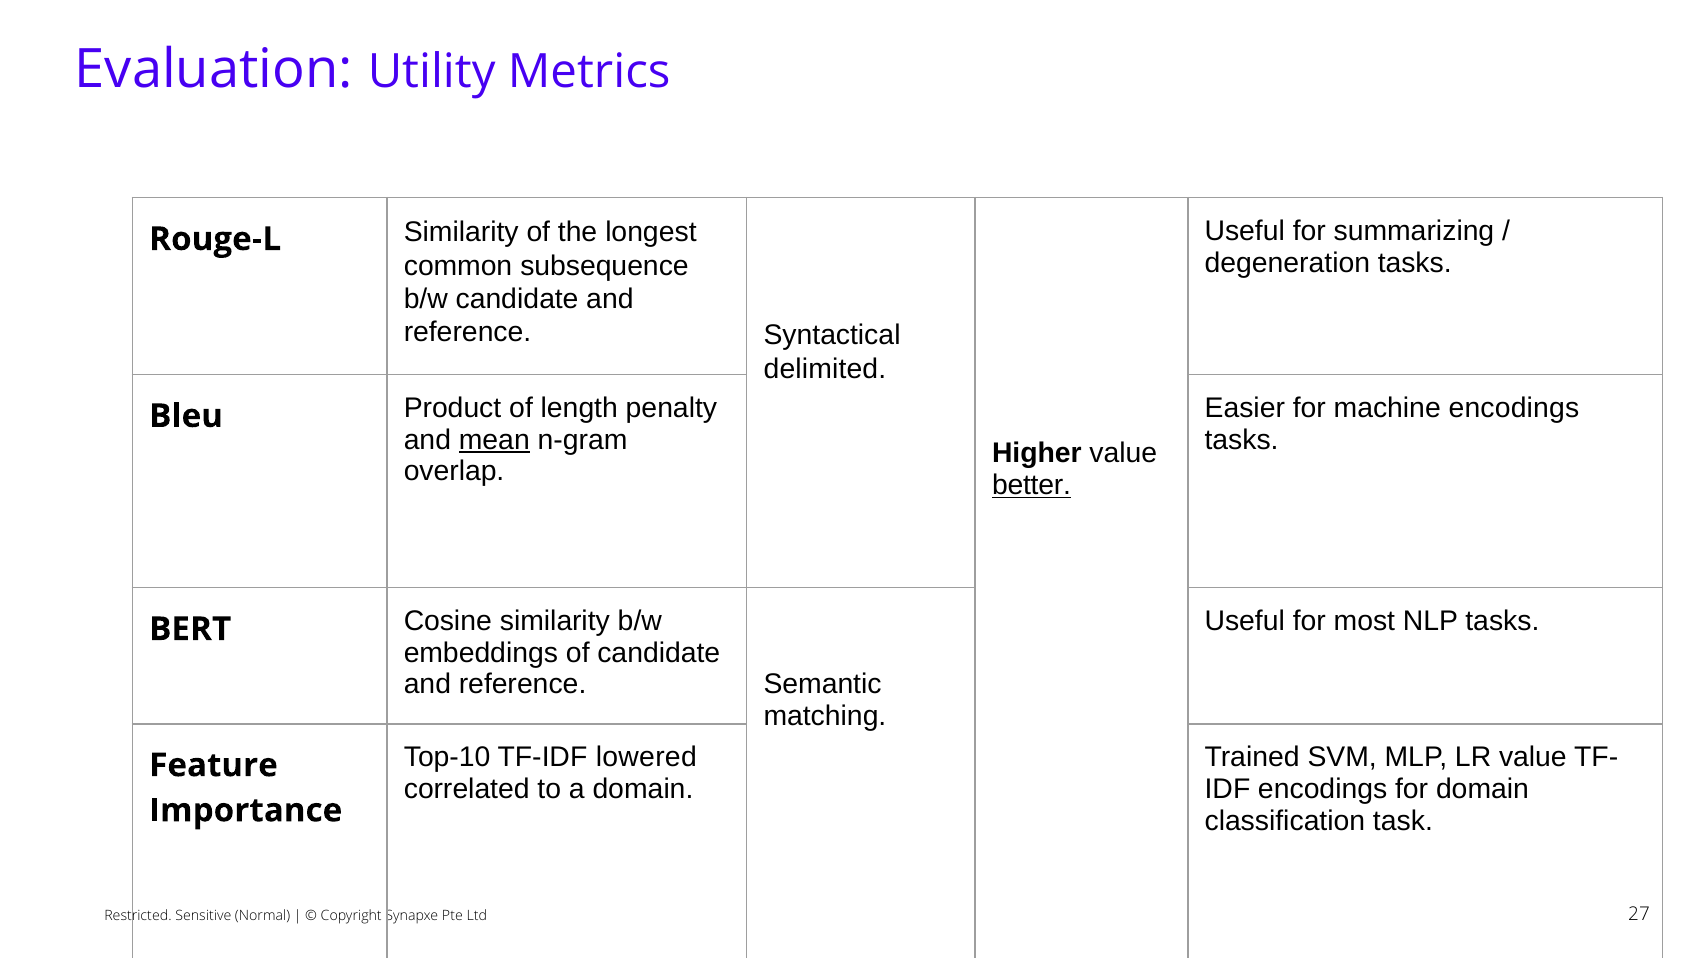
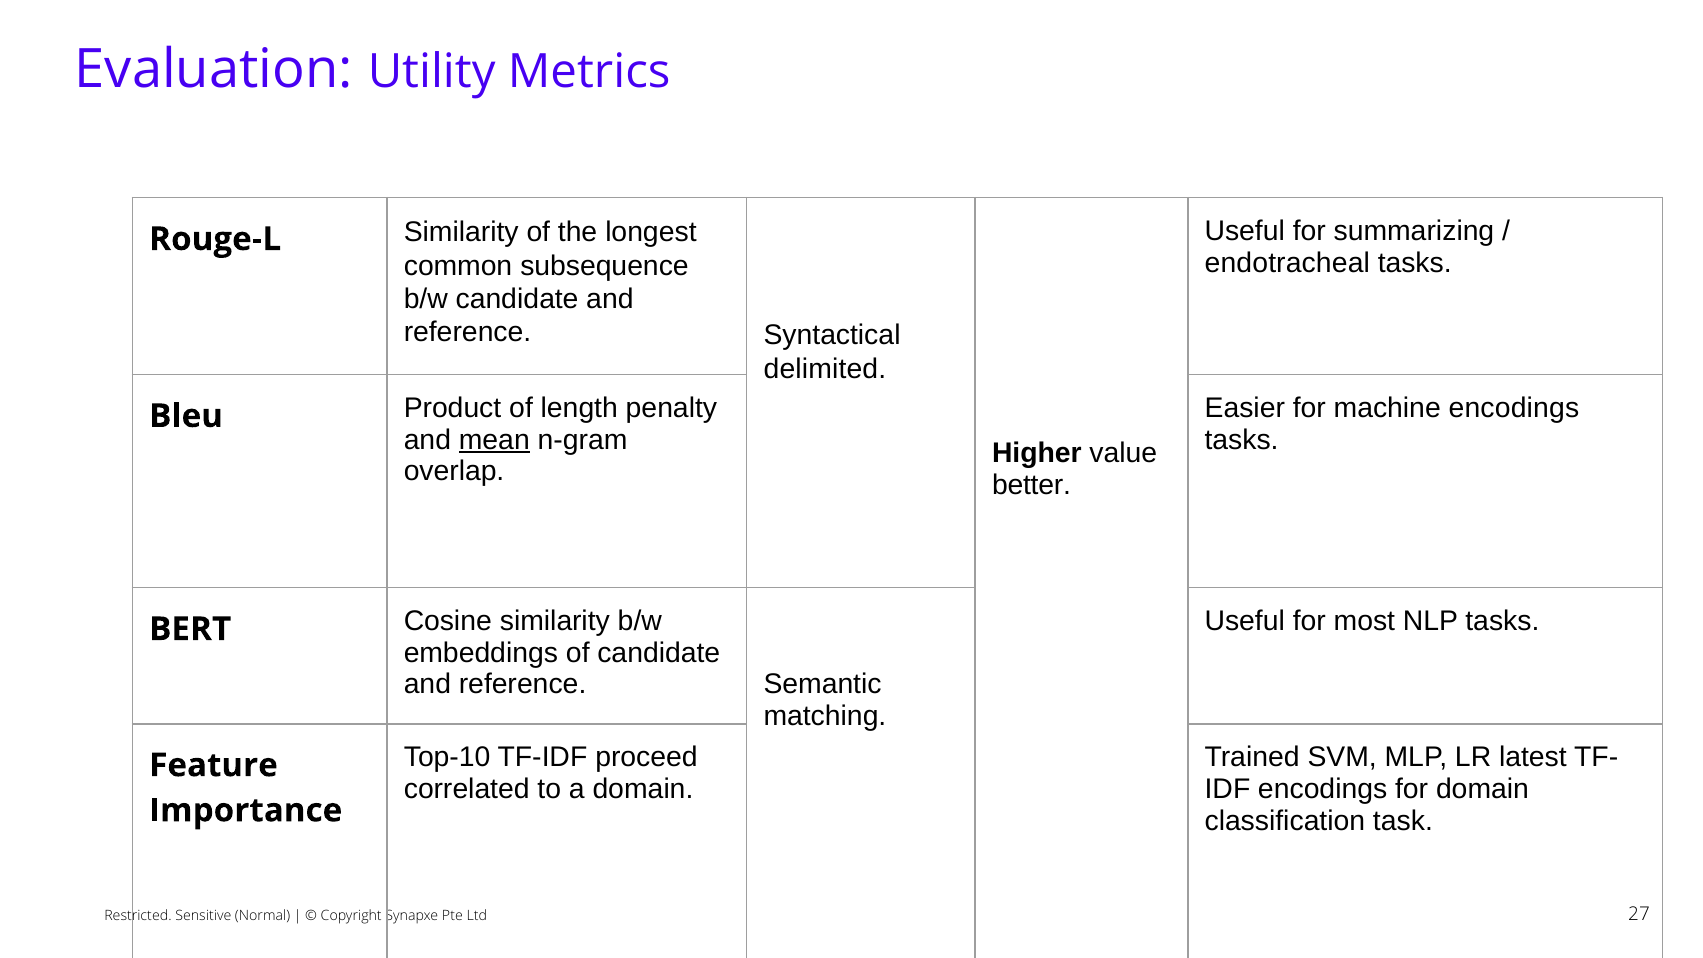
degeneration: degeneration -> endotracheal
better underline: present -> none
lowered: lowered -> proceed
LR value: value -> latest
